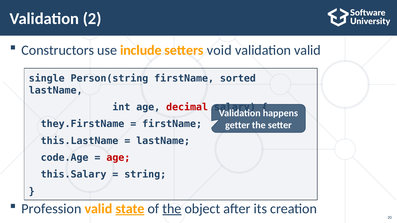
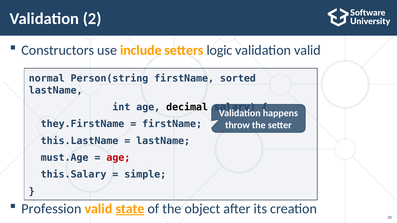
void: void -> logic
single: single -> normal
decimal colour: red -> black
getter: getter -> throw
code.Age: code.Age -> must.Age
string: string -> simple
the at (172, 209) underline: present -> none
